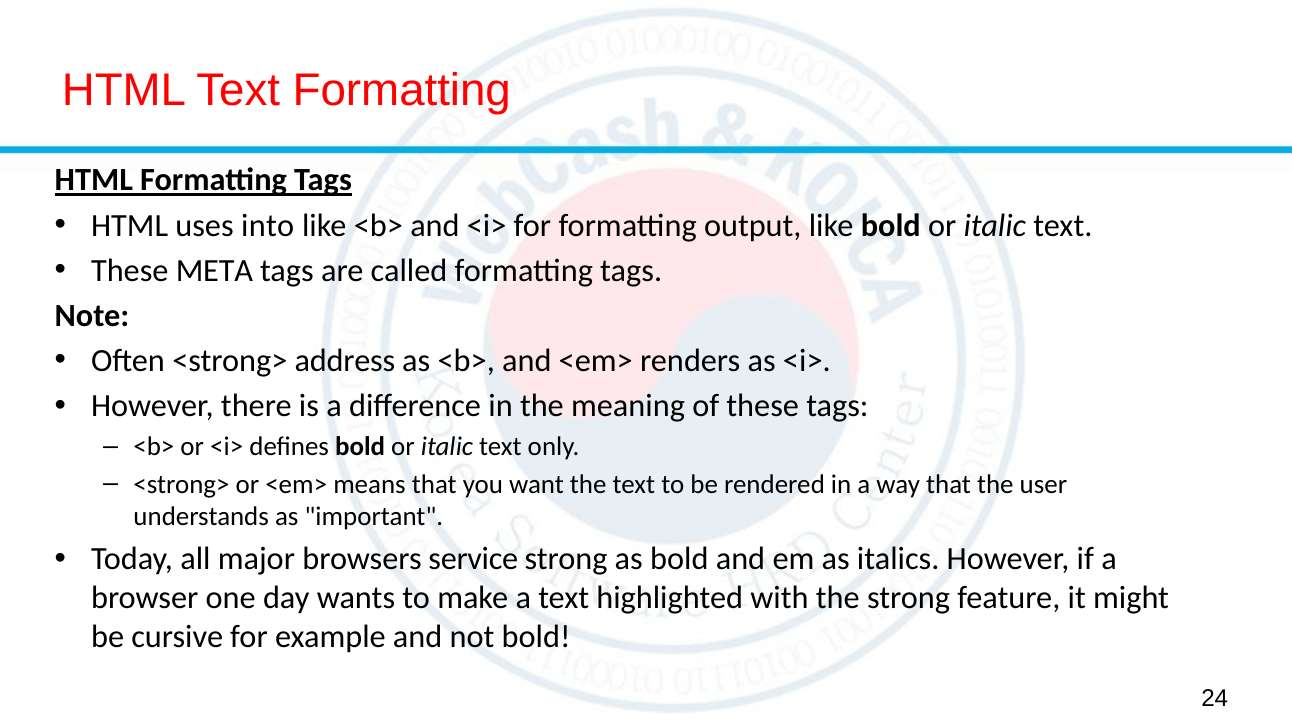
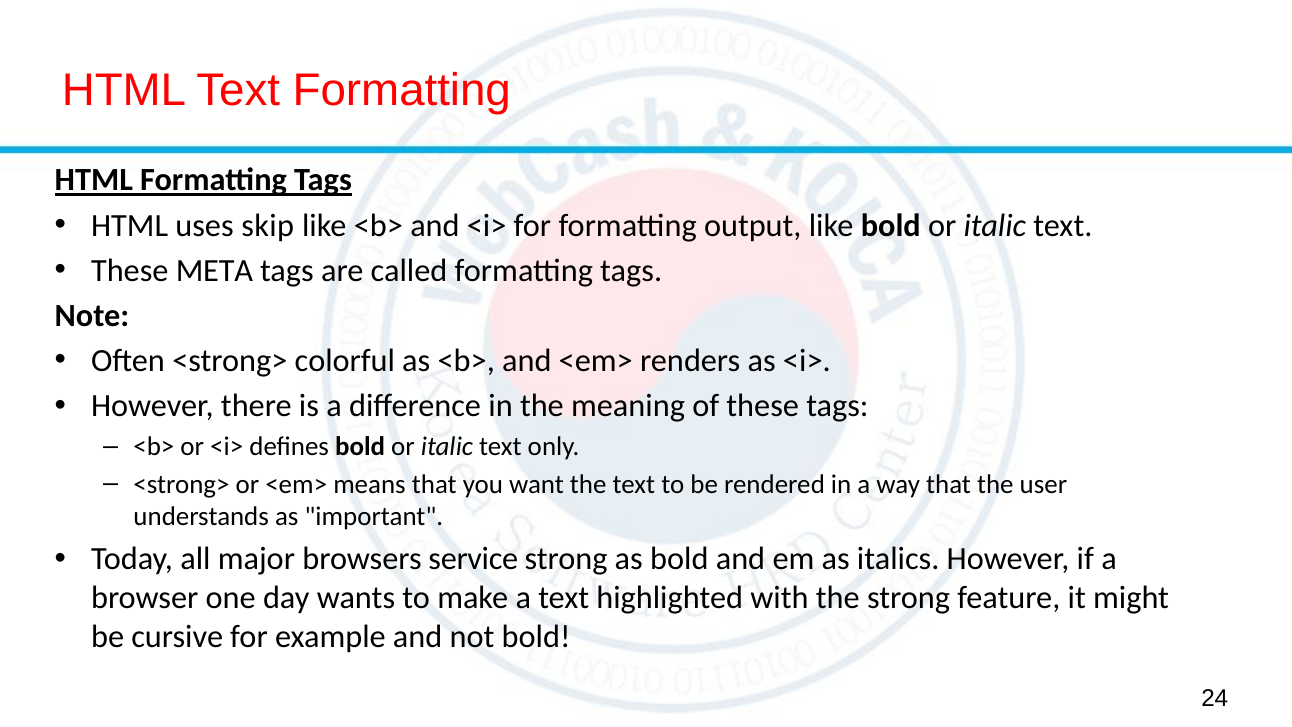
into: into -> skip
address: address -> colorful
